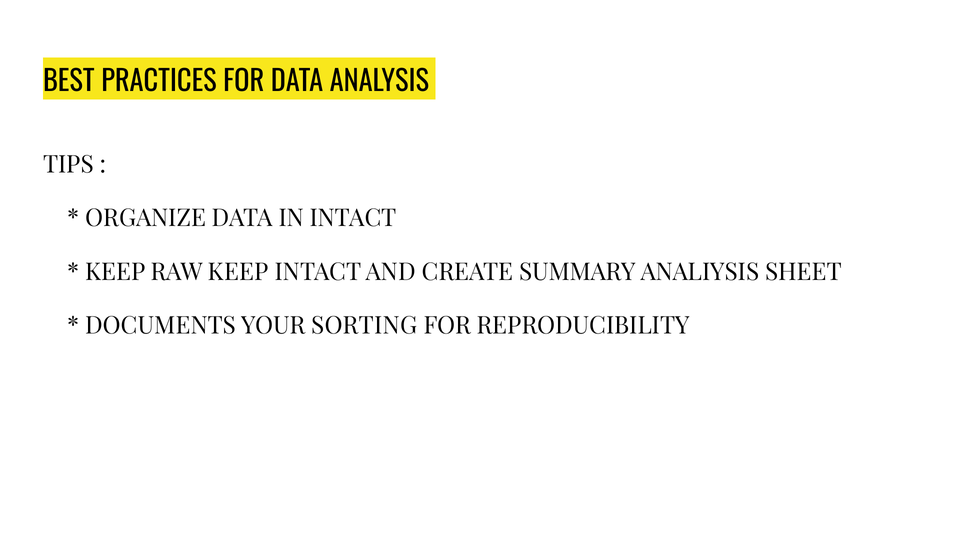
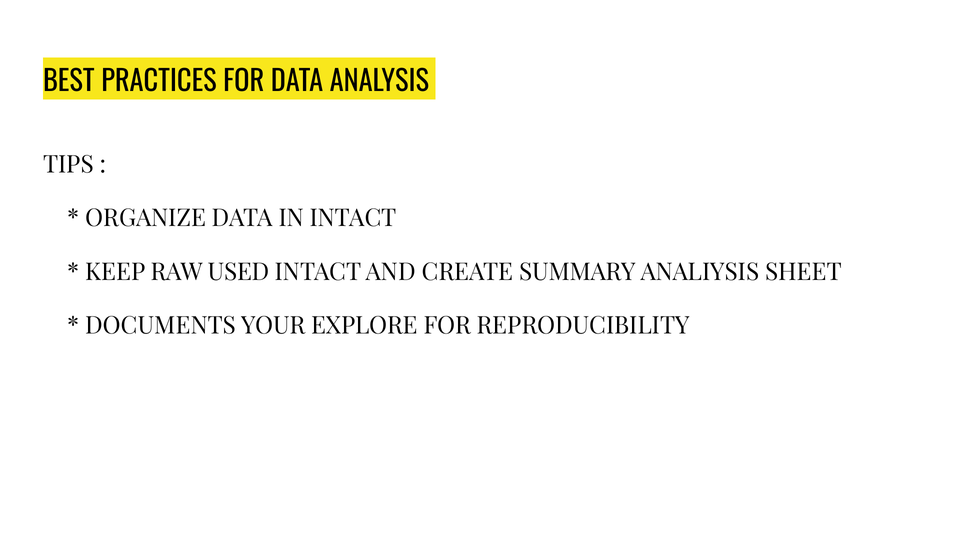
RAW KEEP: KEEP -> USED
SORTING: SORTING -> EXPLORE
